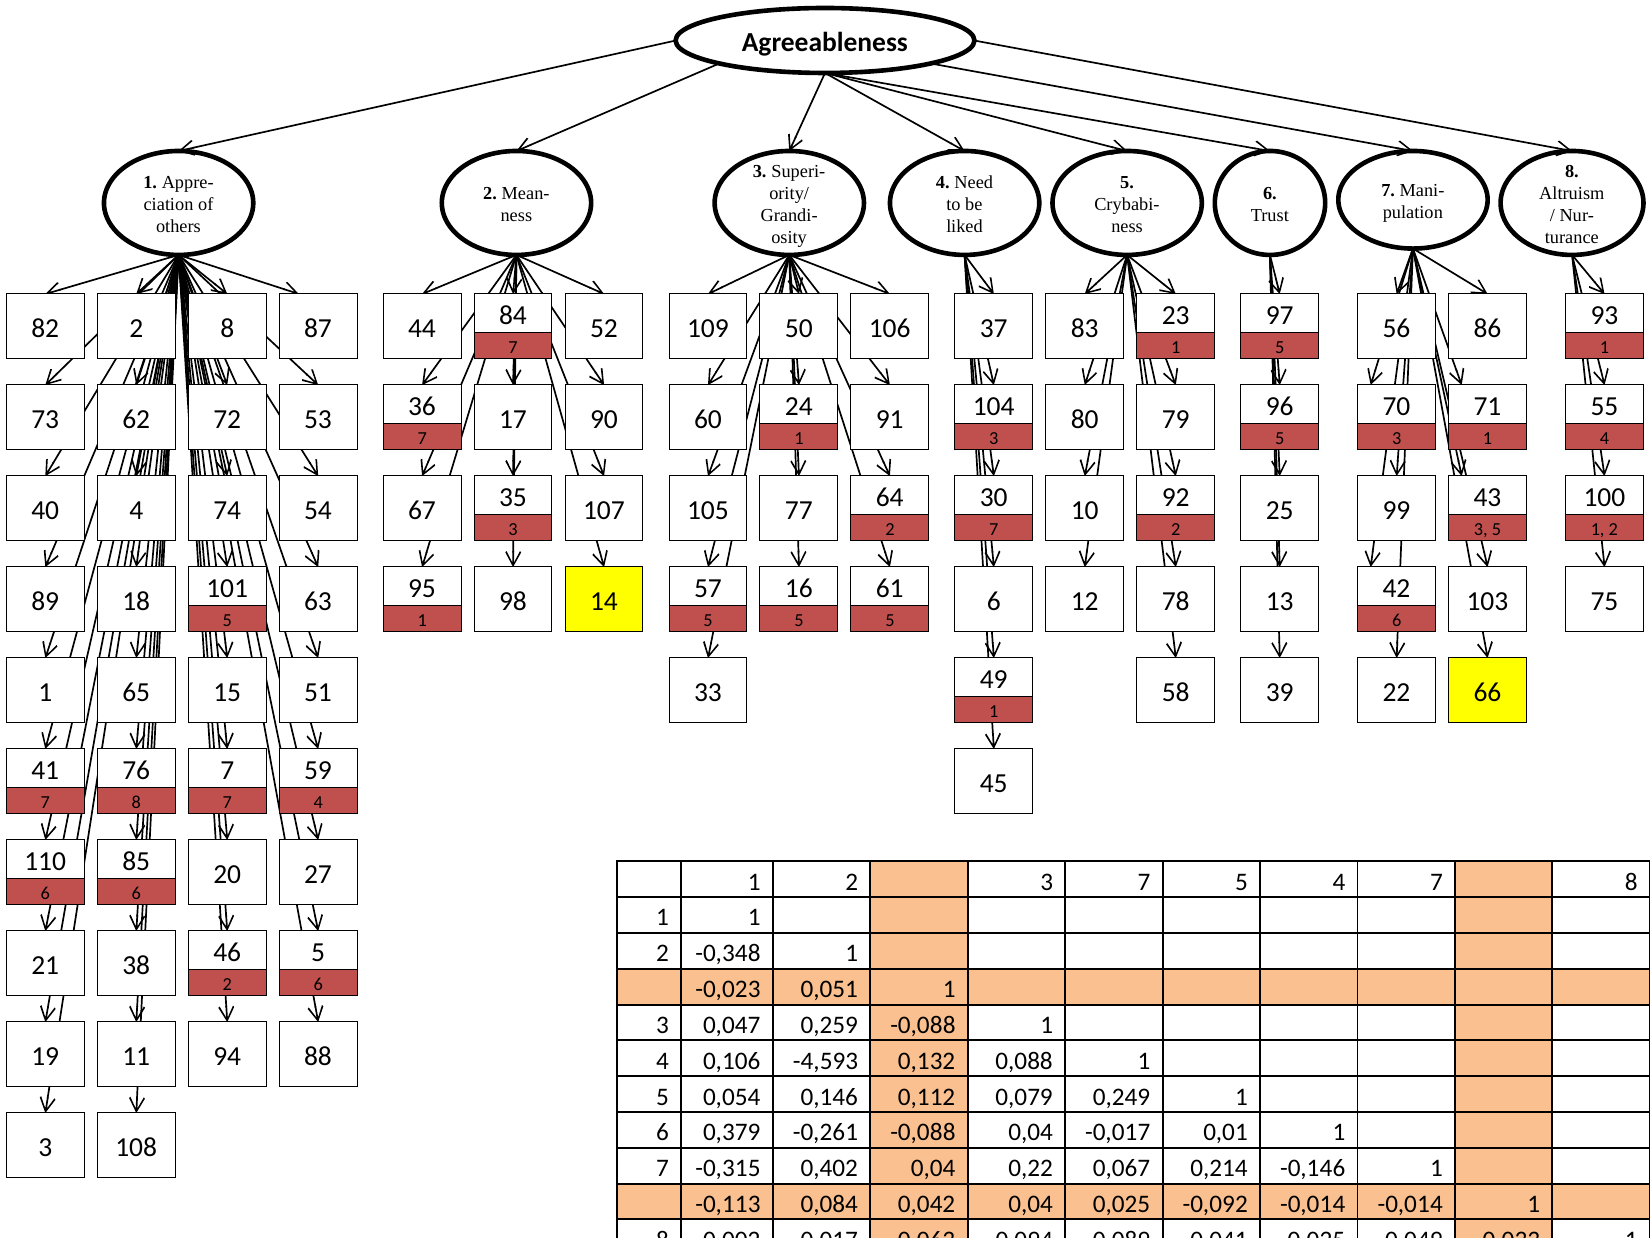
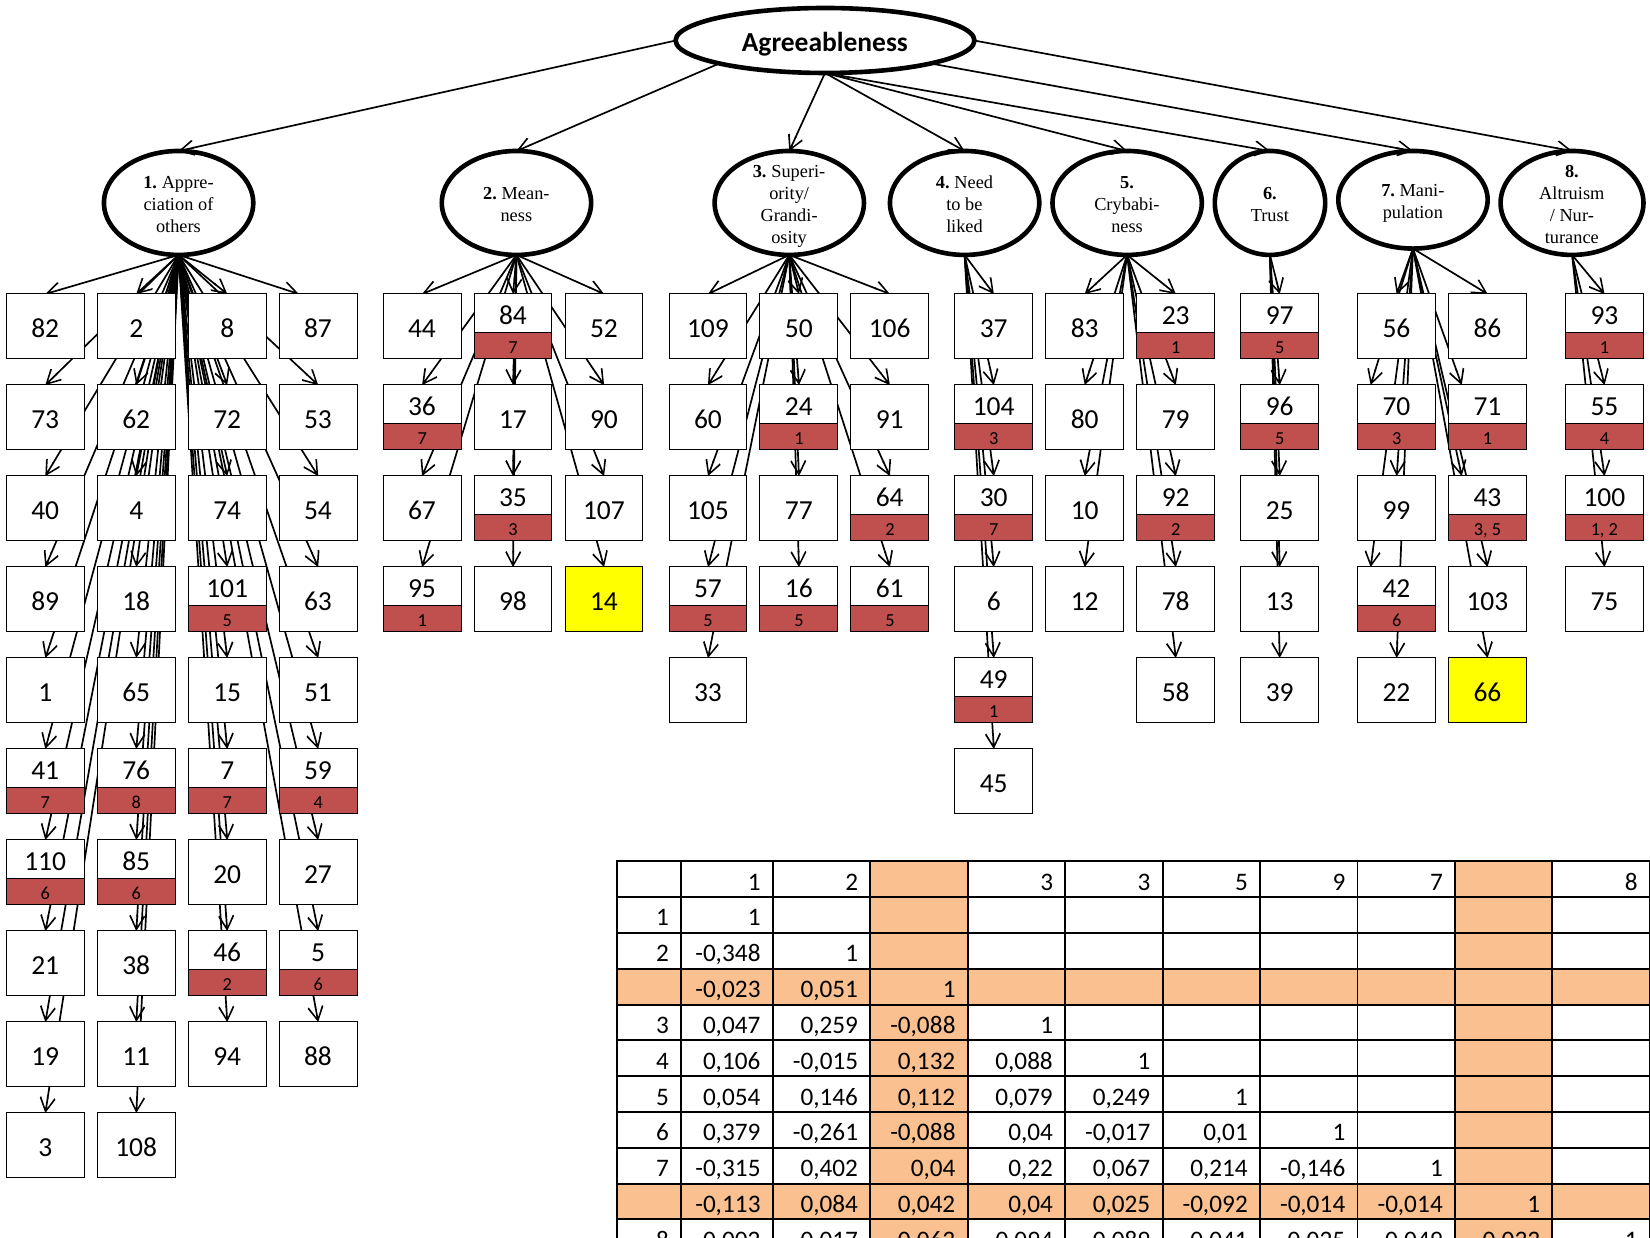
3 7: 7 -> 3
5 4: 4 -> 9
-4,593: -4,593 -> -0,015
